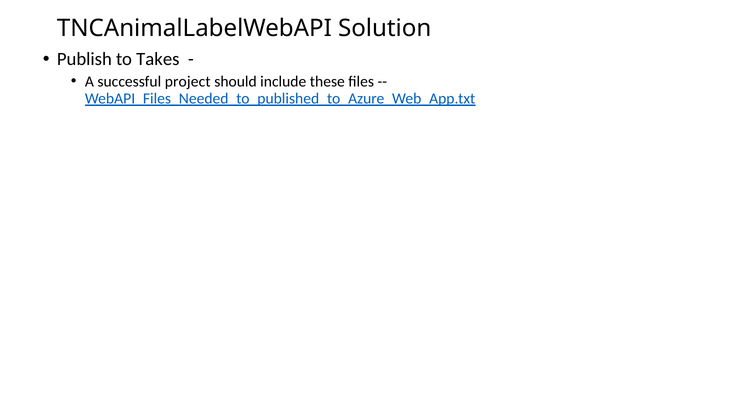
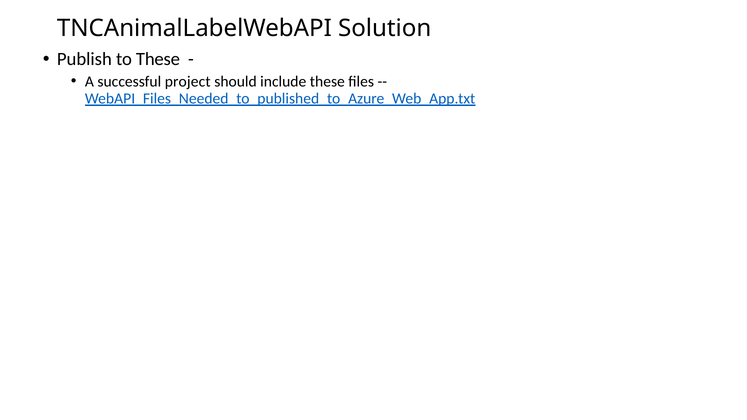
to Takes: Takes -> These
